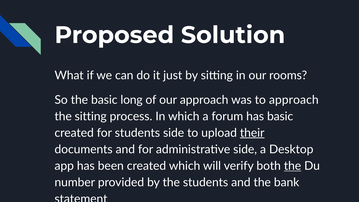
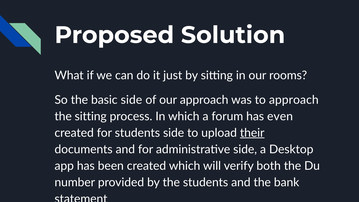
basic long: long -> side
has basic: basic -> even
the at (293, 166) underline: present -> none
